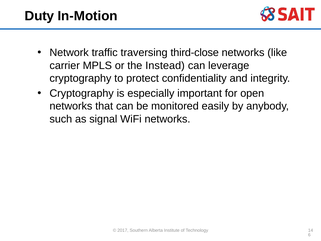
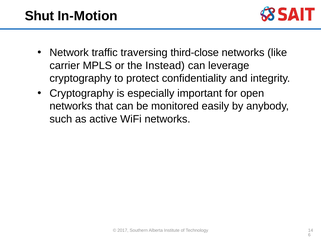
Duty: Duty -> Shut
signal: signal -> active
